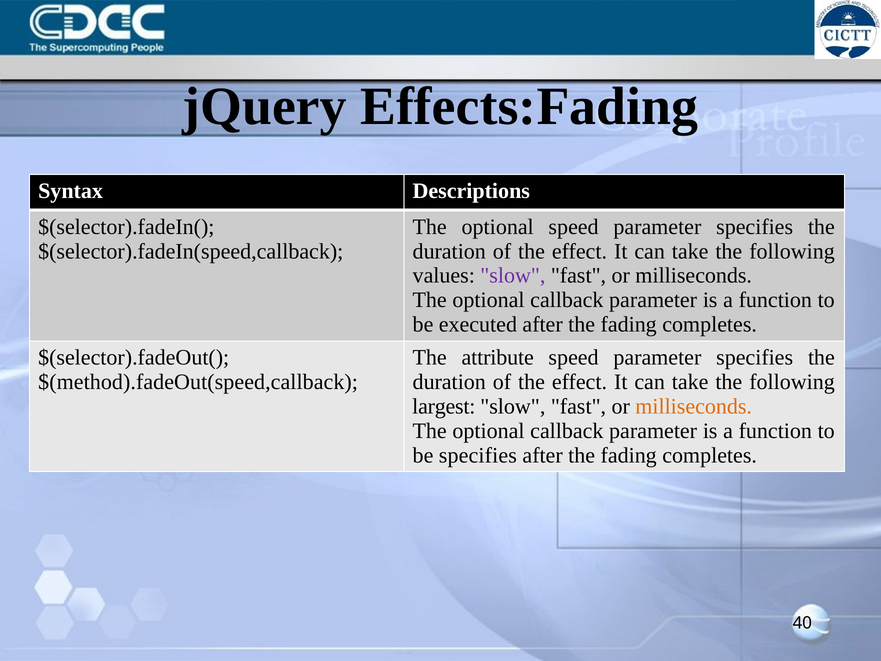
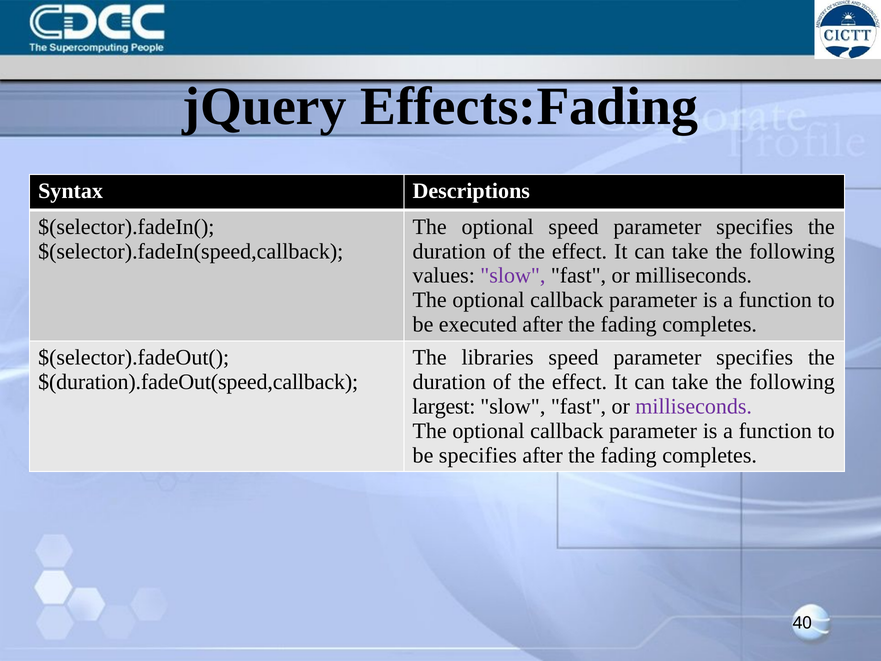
attribute: attribute -> libraries
$(method).fadeOut(speed,callback: $(method).fadeOut(speed,callback -> $(duration).fadeOut(speed,callback
milliseconds at (694, 406) colour: orange -> purple
